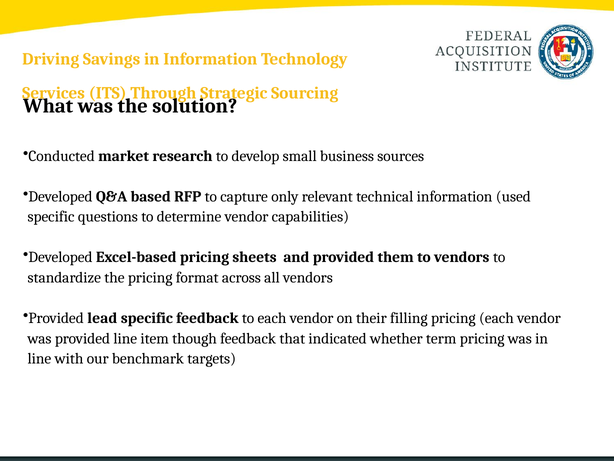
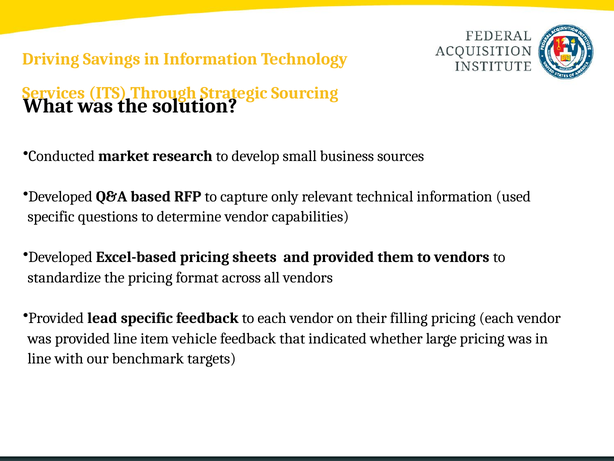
though: though -> vehicle
term: term -> large
